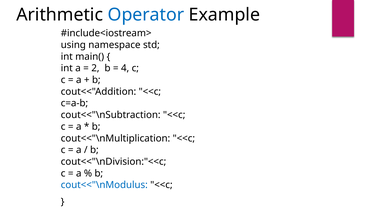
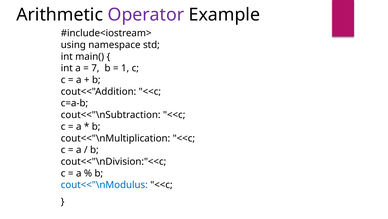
Operator colour: blue -> purple
2: 2 -> 7
4: 4 -> 1
